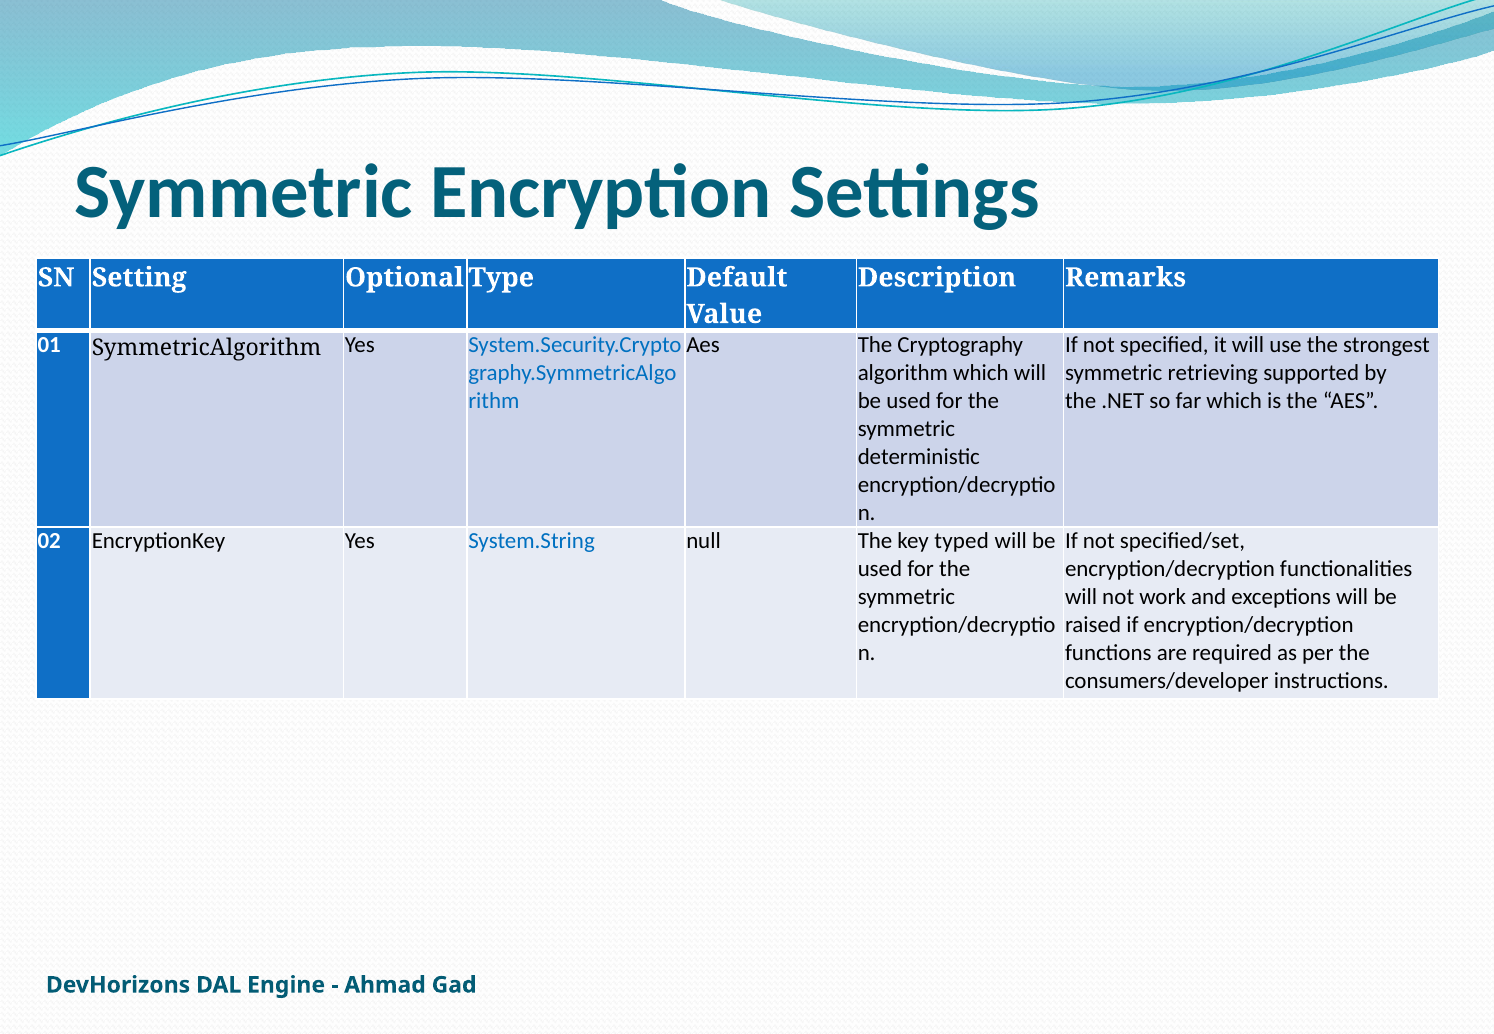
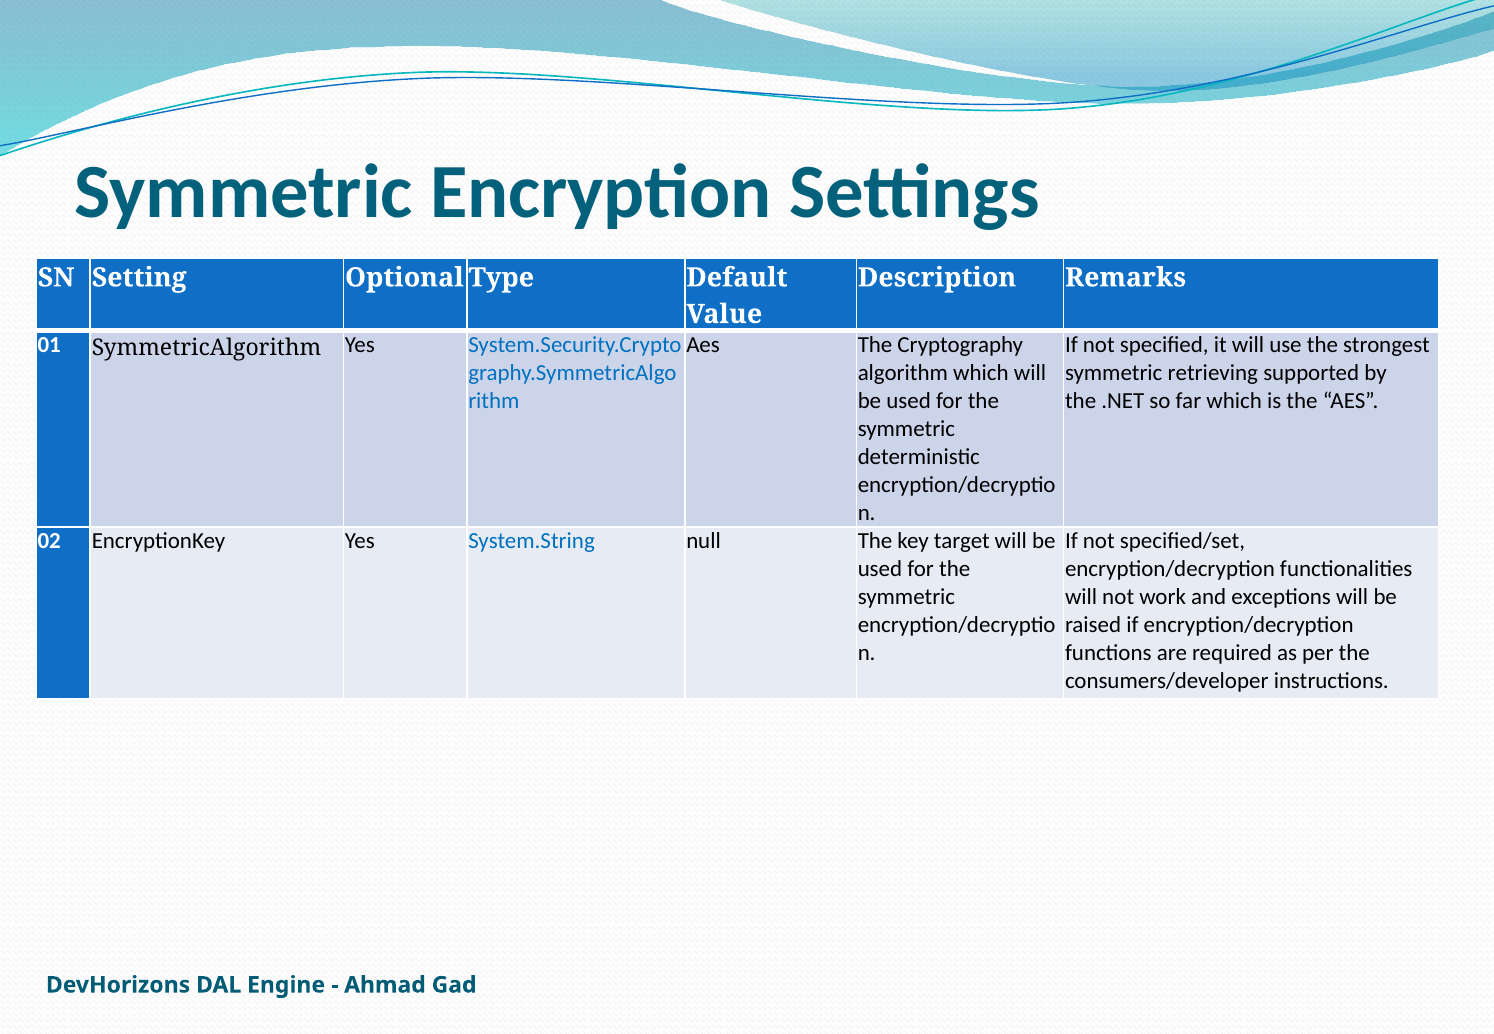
typed: typed -> target
